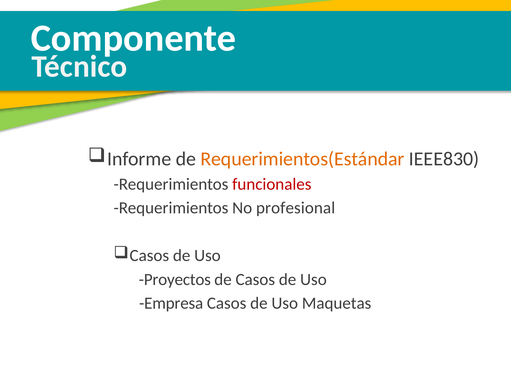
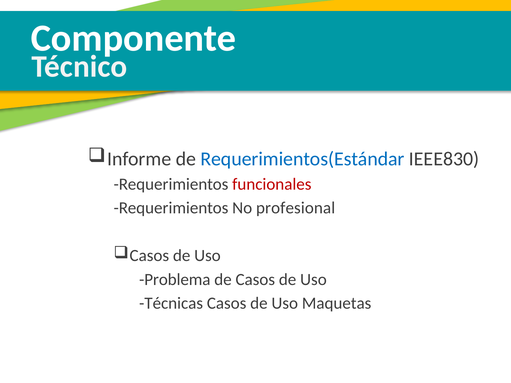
Requerimientos(Estándar colour: orange -> blue
Proyectos: Proyectos -> Problema
Empresa: Empresa -> Técnicas
